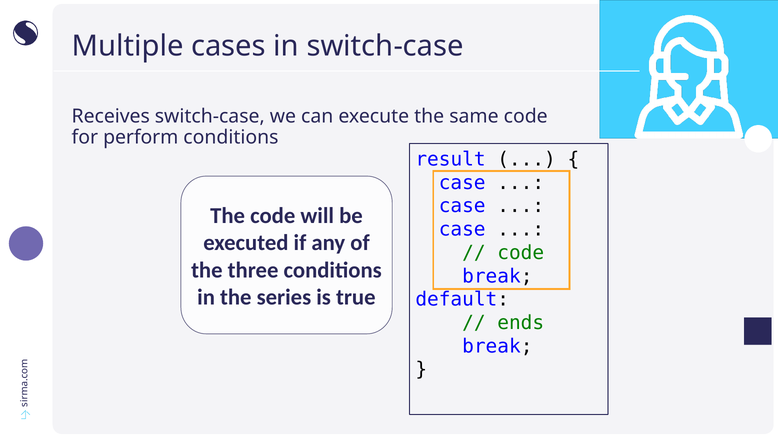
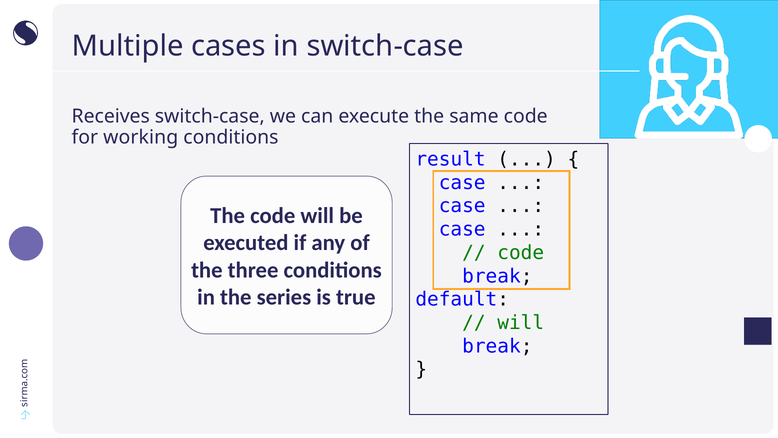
perform: perform -> working
ends at (521, 323): ends -> will
